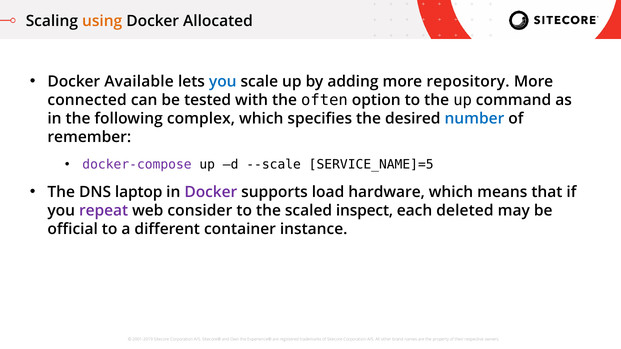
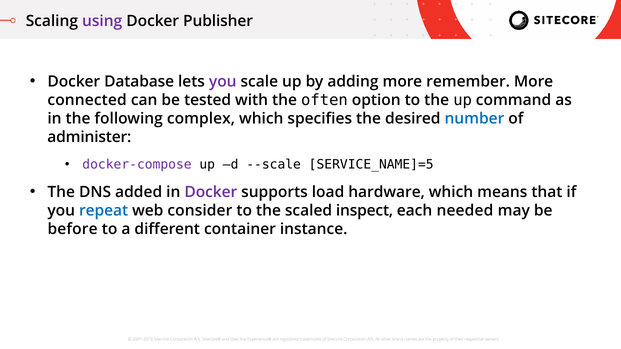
using colour: orange -> purple
Allocated: Allocated -> Publisher
Available: Available -> Database
you at (223, 82) colour: blue -> purple
repository: repository -> remember
remember: remember -> administer
laptop: laptop -> added
repeat colour: purple -> blue
deleted: deleted -> needed
official: official -> before
